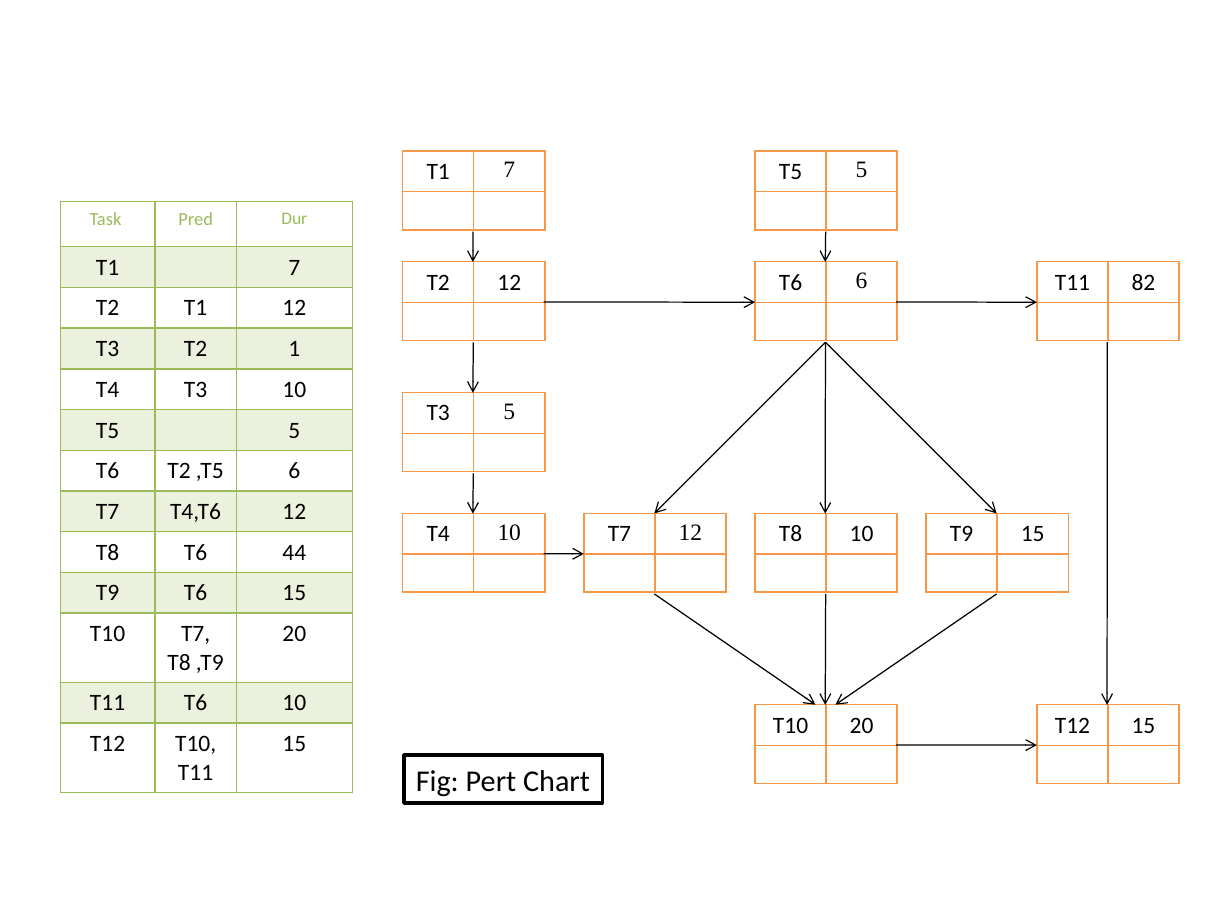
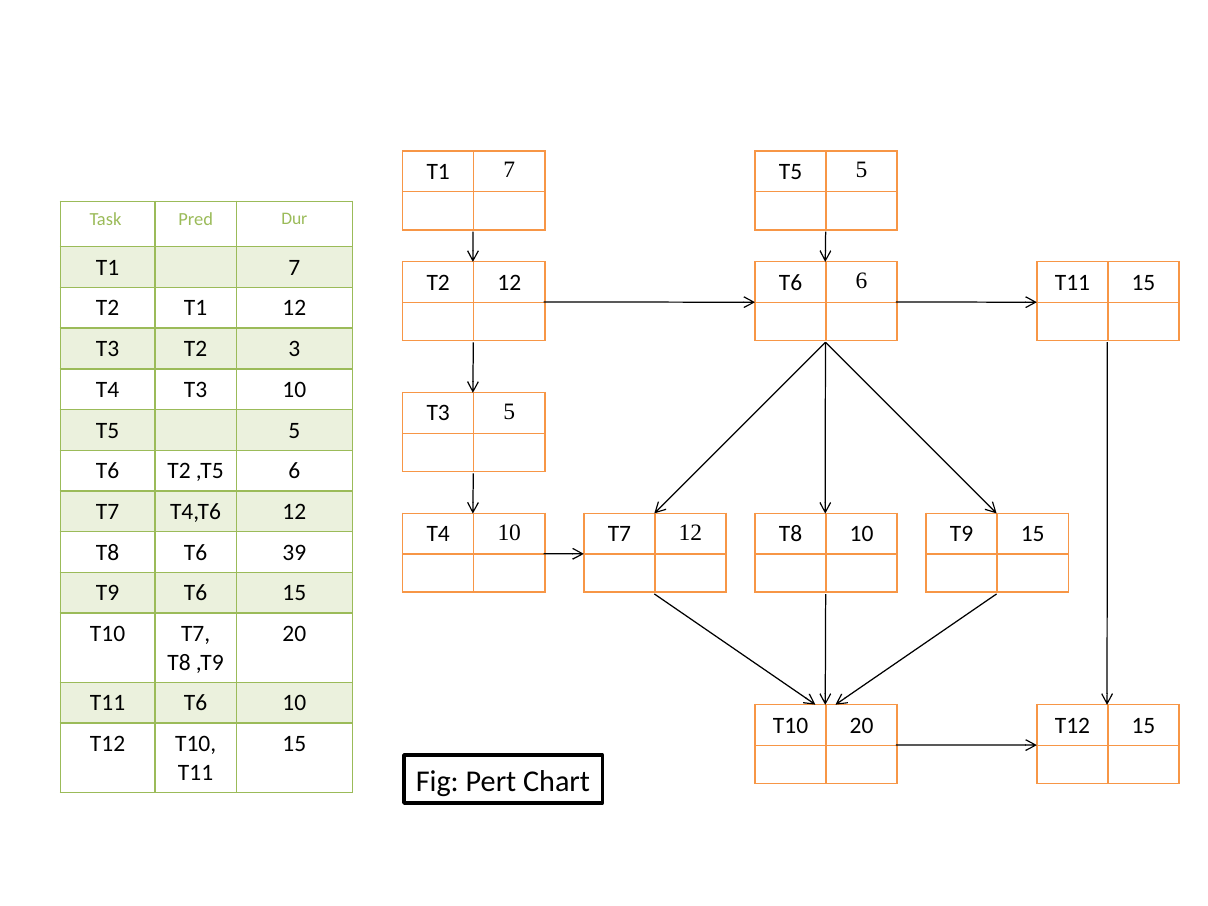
6 T11 82: 82 -> 15
1: 1 -> 3
44: 44 -> 39
